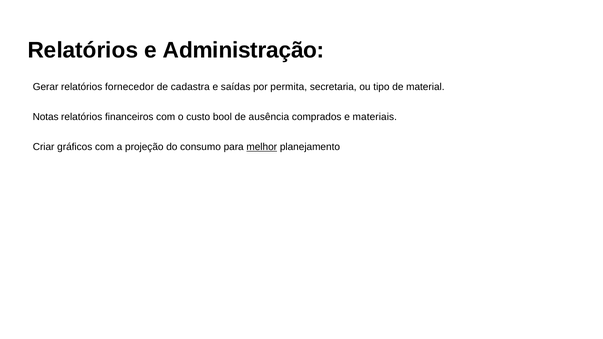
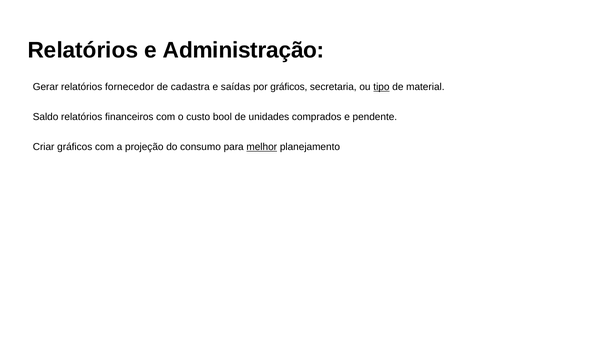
por permita: permita -> gráficos
tipo underline: none -> present
Notas: Notas -> Saldo
ausência: ausência -> unidades
materiais: materiais -> pendente
